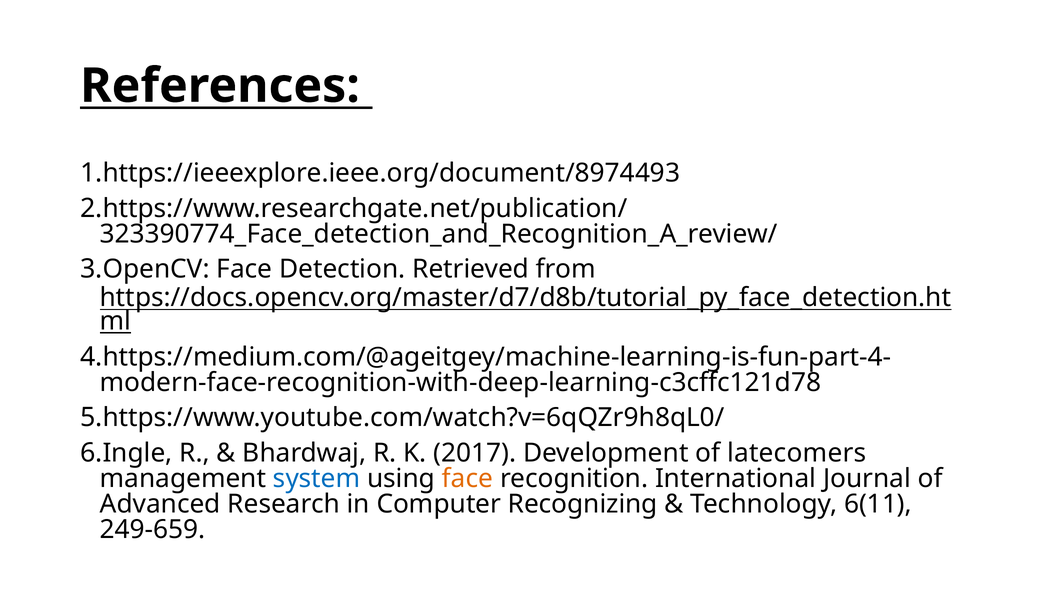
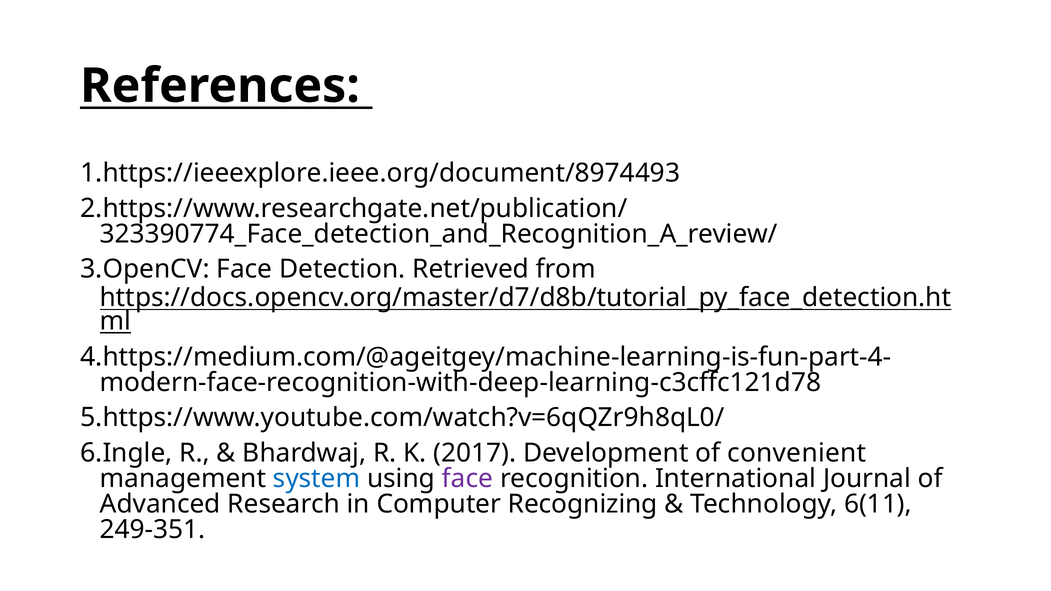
latecomers: latecomers -> convenient
face at (468, 479) colour: orange -> purple
249-659: 249-659 -> 249-351
